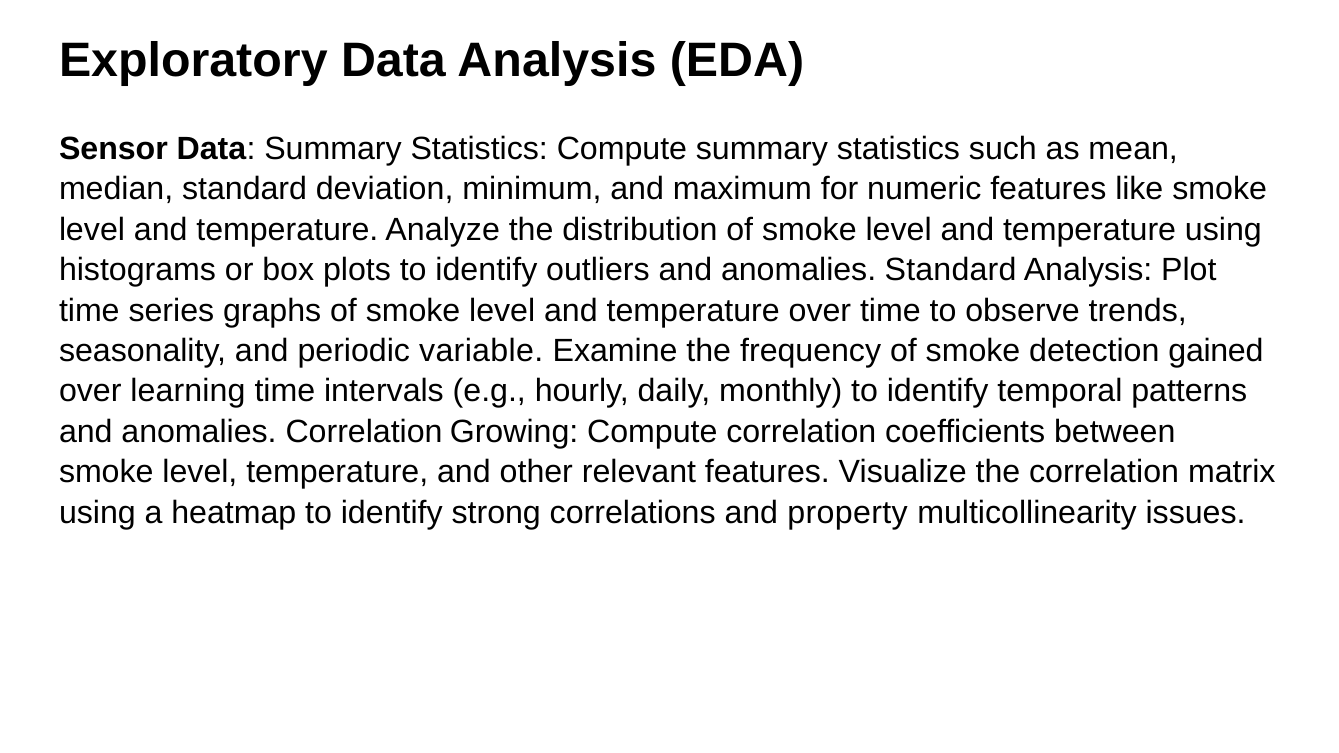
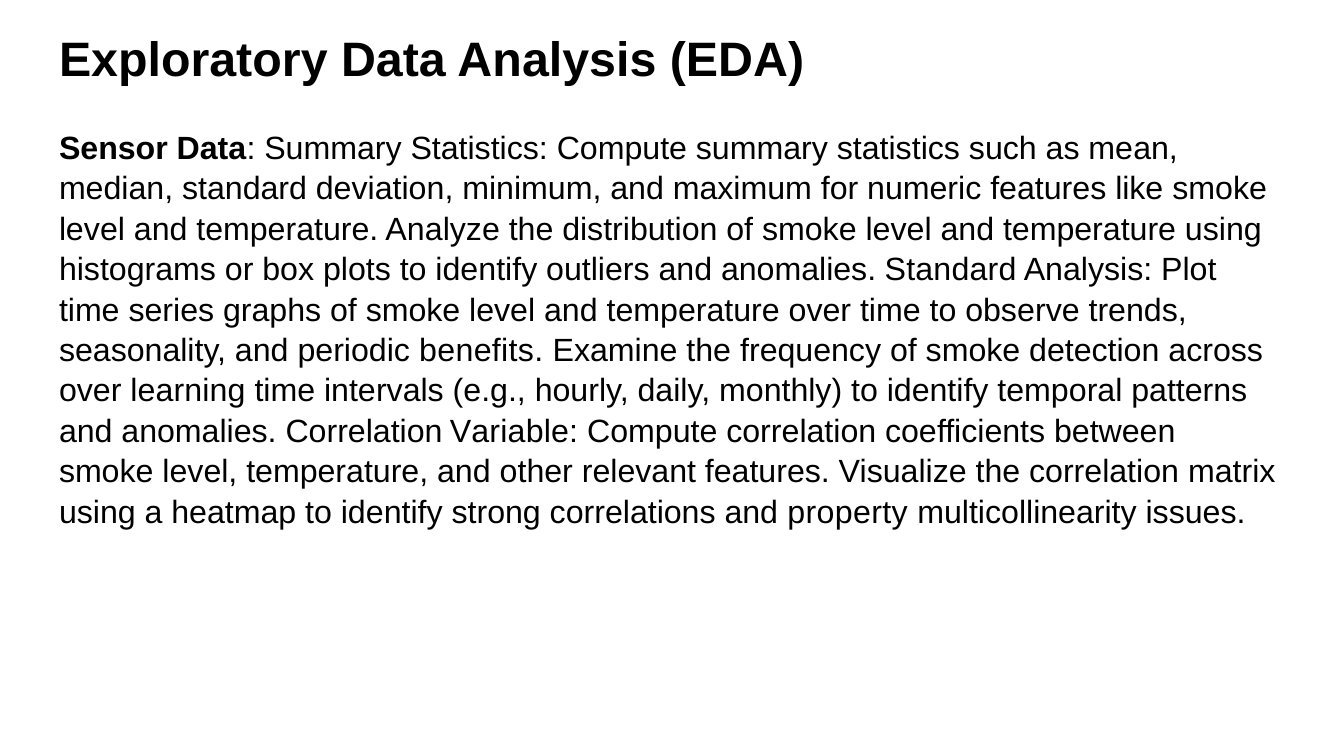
variable: variable -> benefits
gained: gained -> across
Growing: Growing -> Variable
